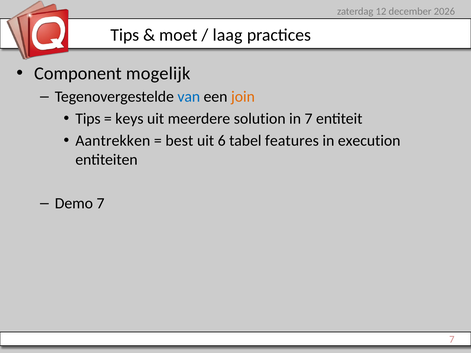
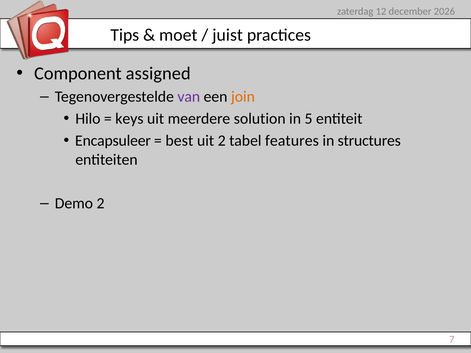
laag: laag -> juist
mogelijk: mogelijk -> assigned
van colour: blue -> purple
Tips at (88, 119): Tips -> Hilo
in 7: 7 -> 5
Aantrekken: Aantrekken -> Encapsuleer
uit 6: 6 -> 2
execution: execution -> structures
Demo 7: 7 -> 2
